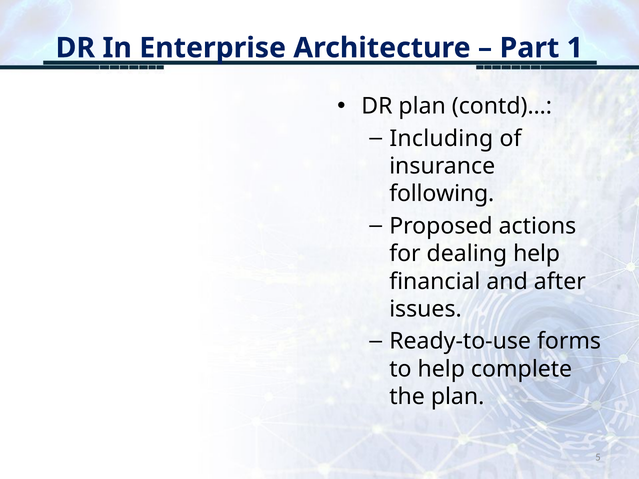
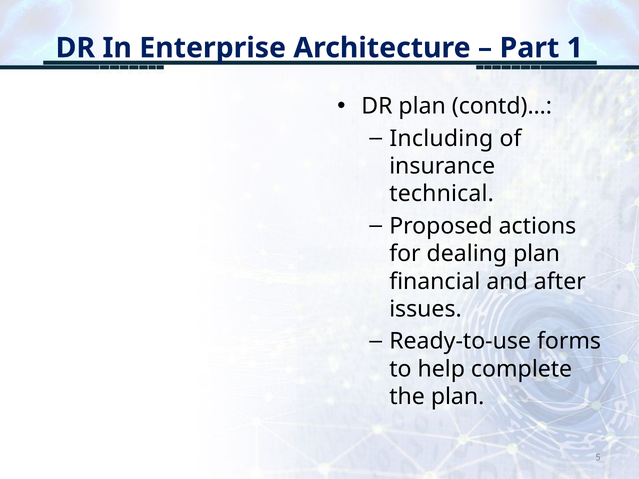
following: following -> technical
dealing help: help -> plan
